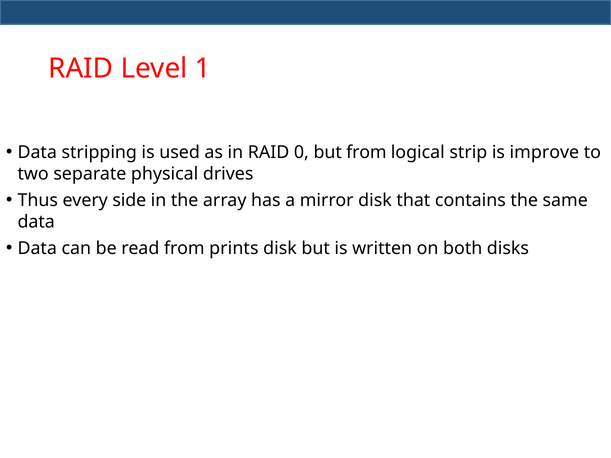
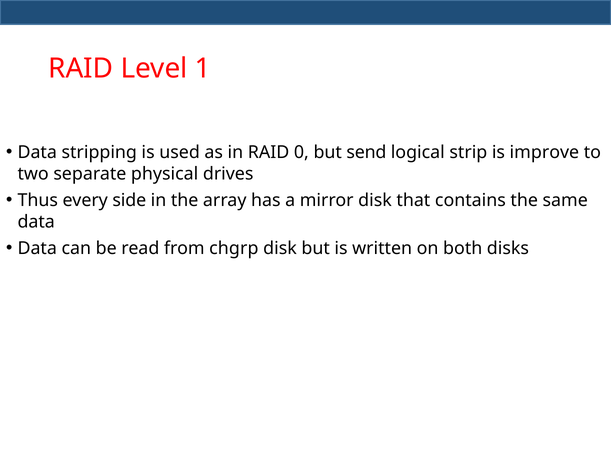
but from: from -> send
prints: prints -> chgrp
